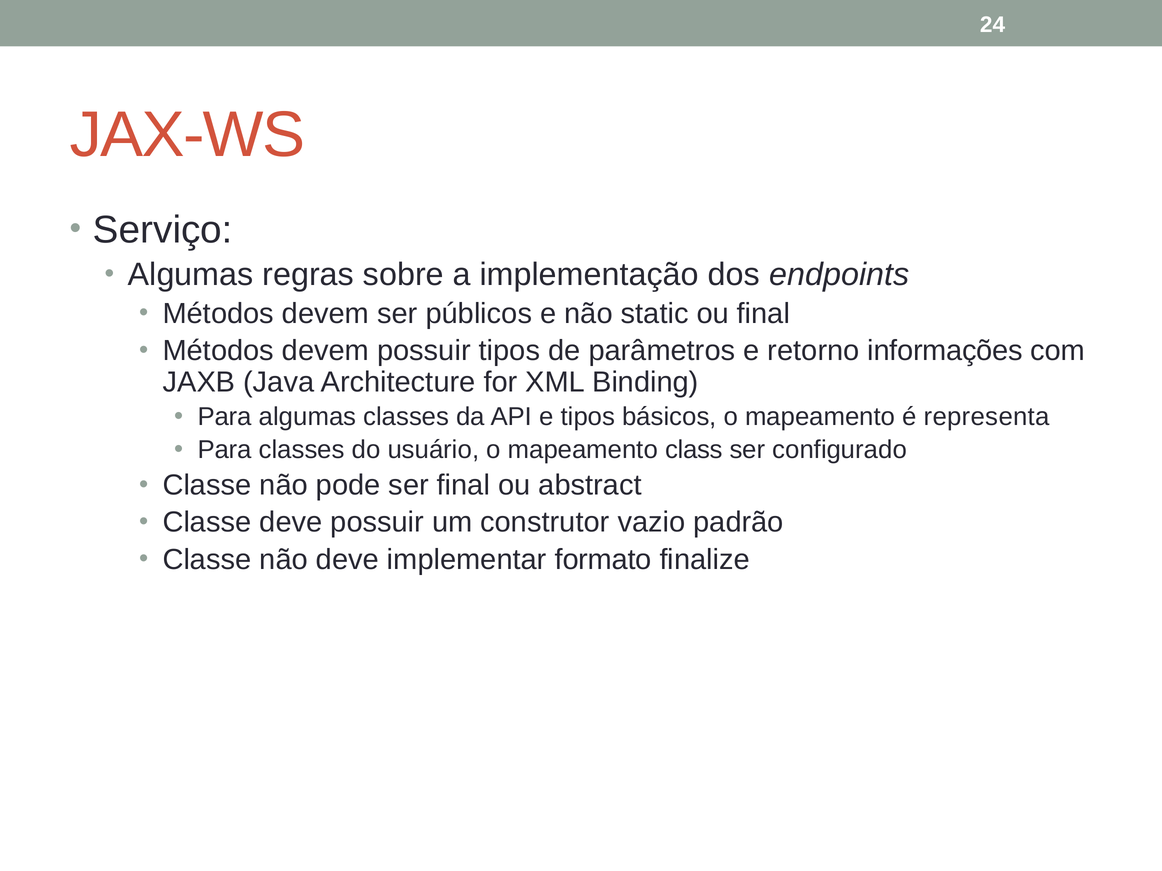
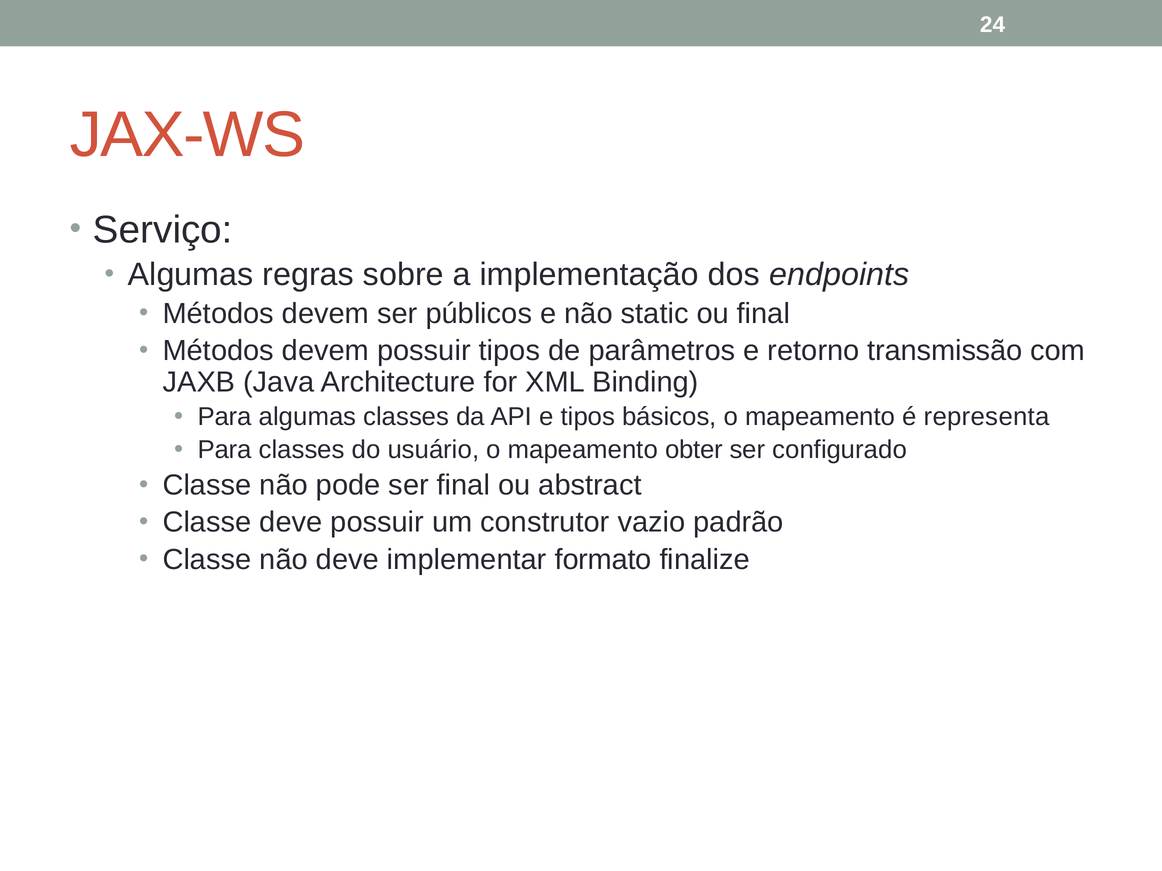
informações: informações -> transmissão
class: class -> obter
